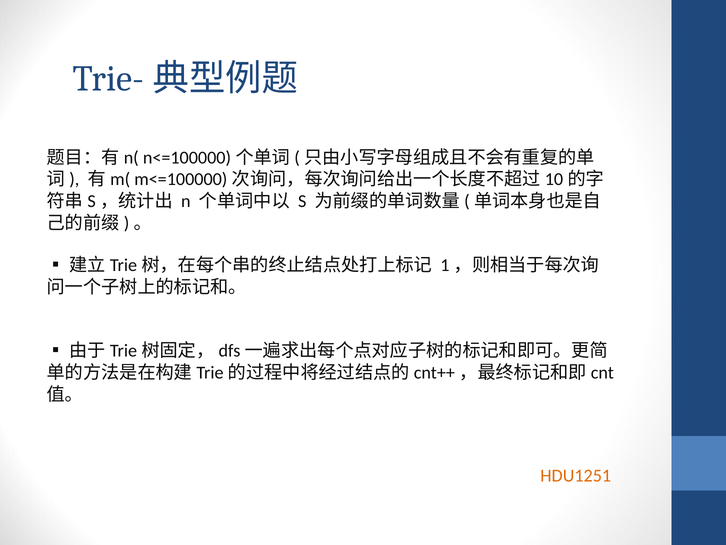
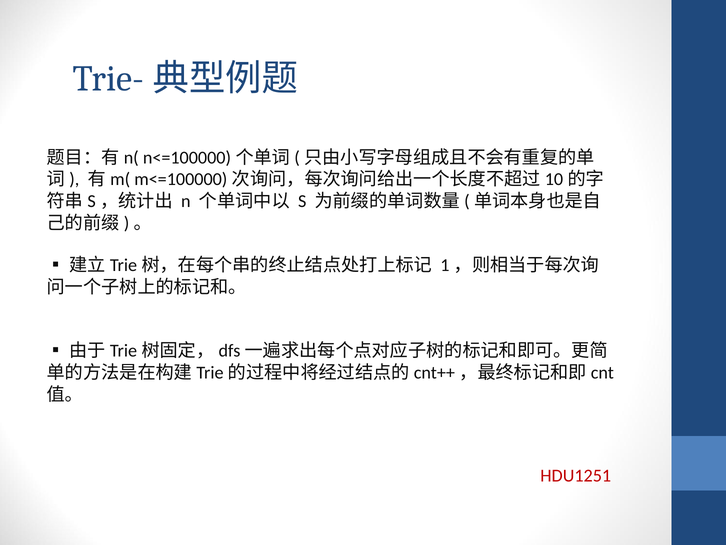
HDU1251 colour: orange -> red
